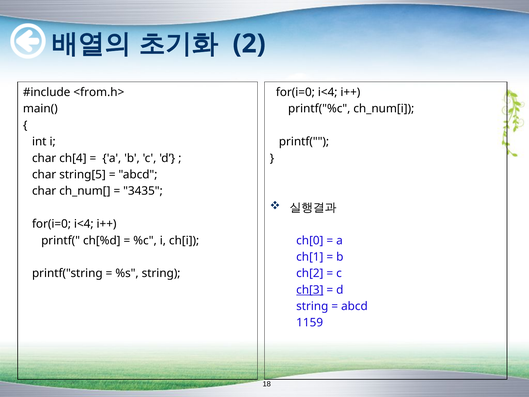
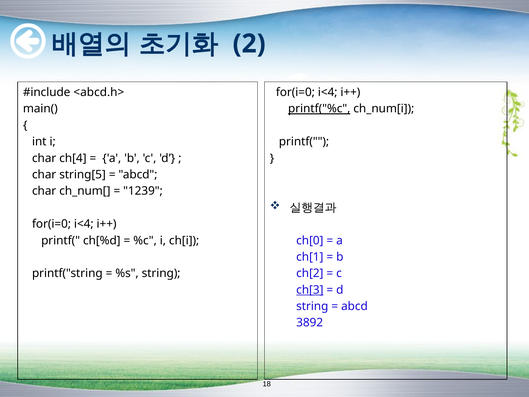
<from.h>: <from.h> -> <abcd.h>
printf("%c underline: none -> present
3435: 3435 -> 1239
1159: 1159 -> 3892
